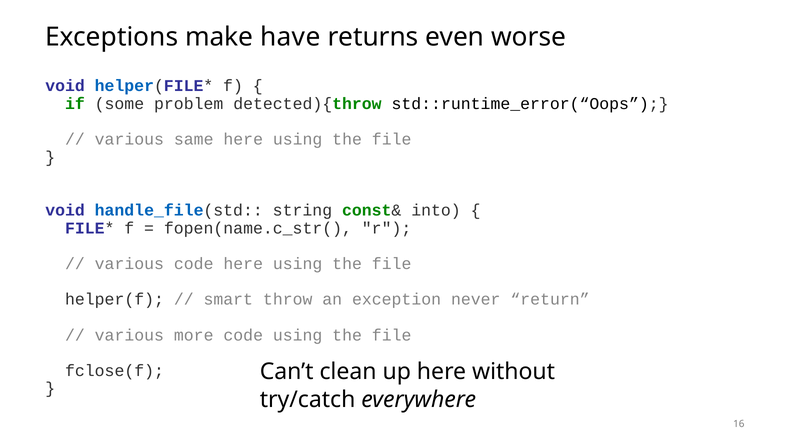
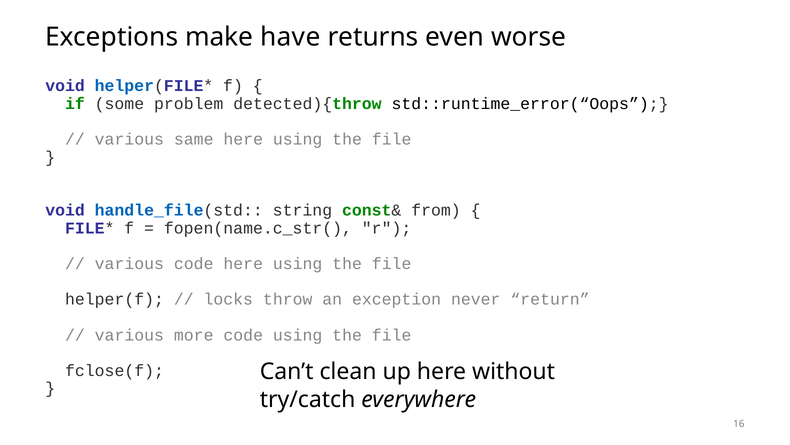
into: into -> from
smart: smart -> locks
